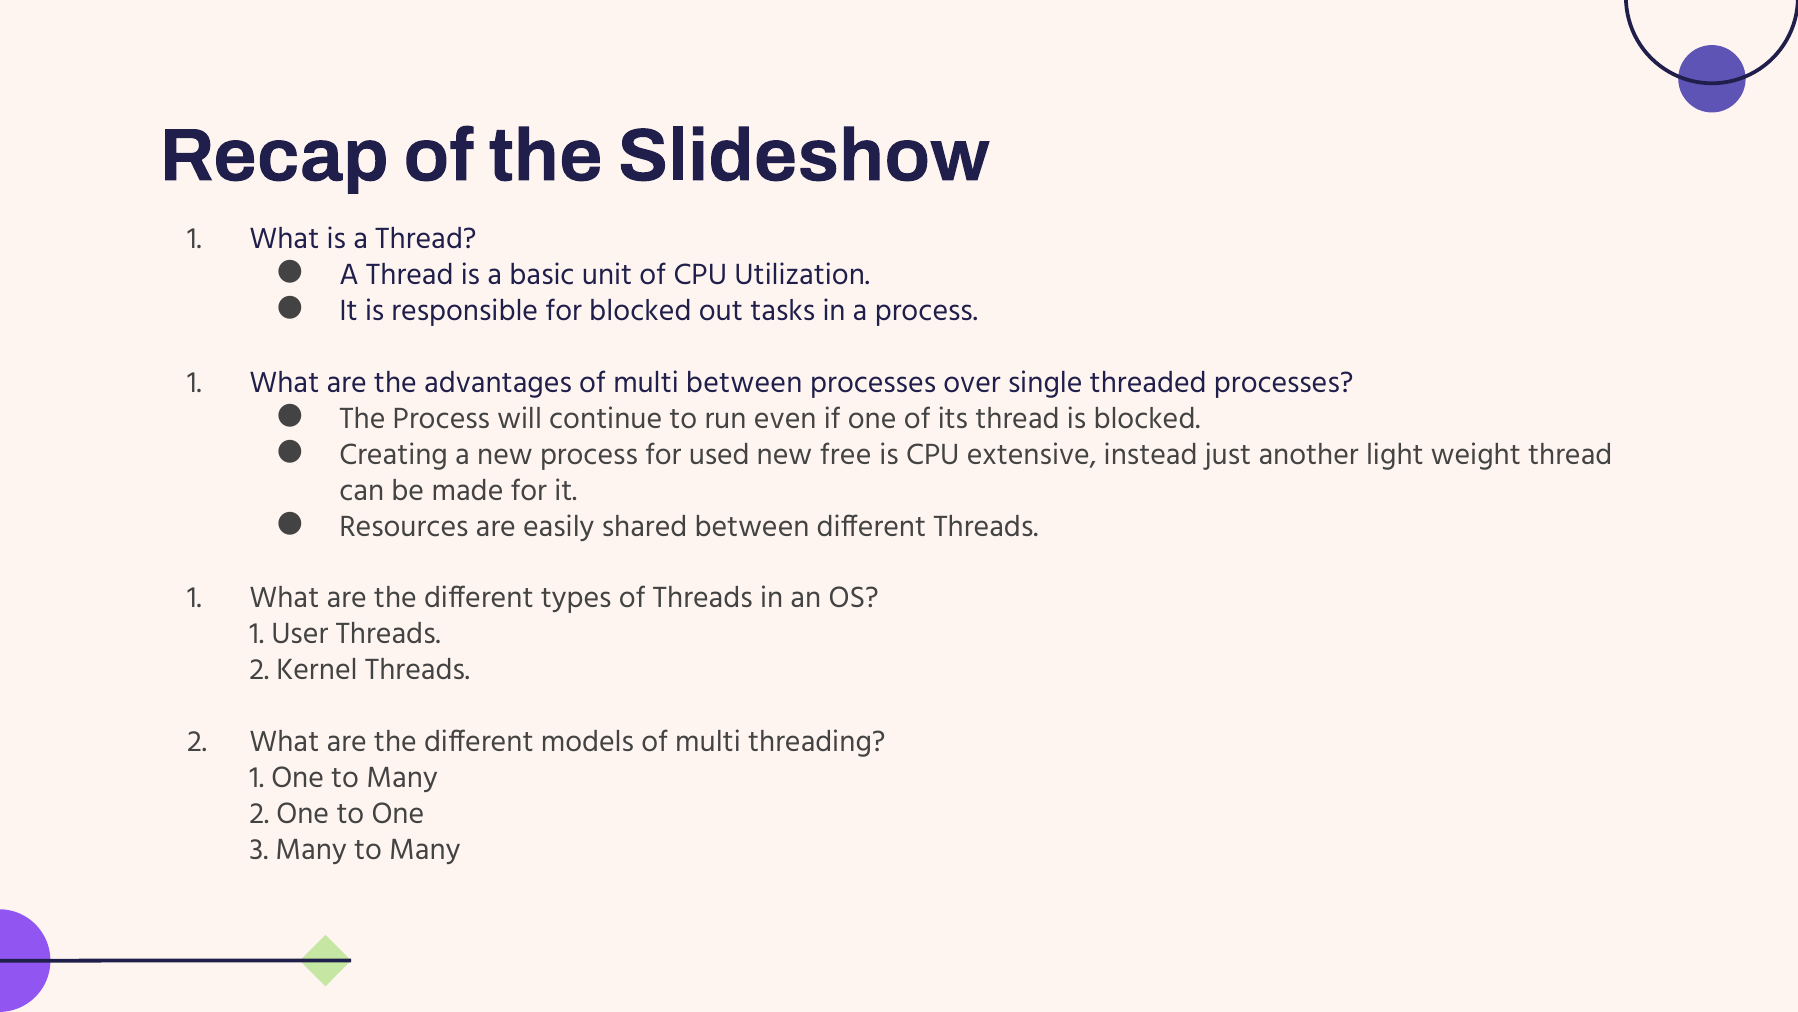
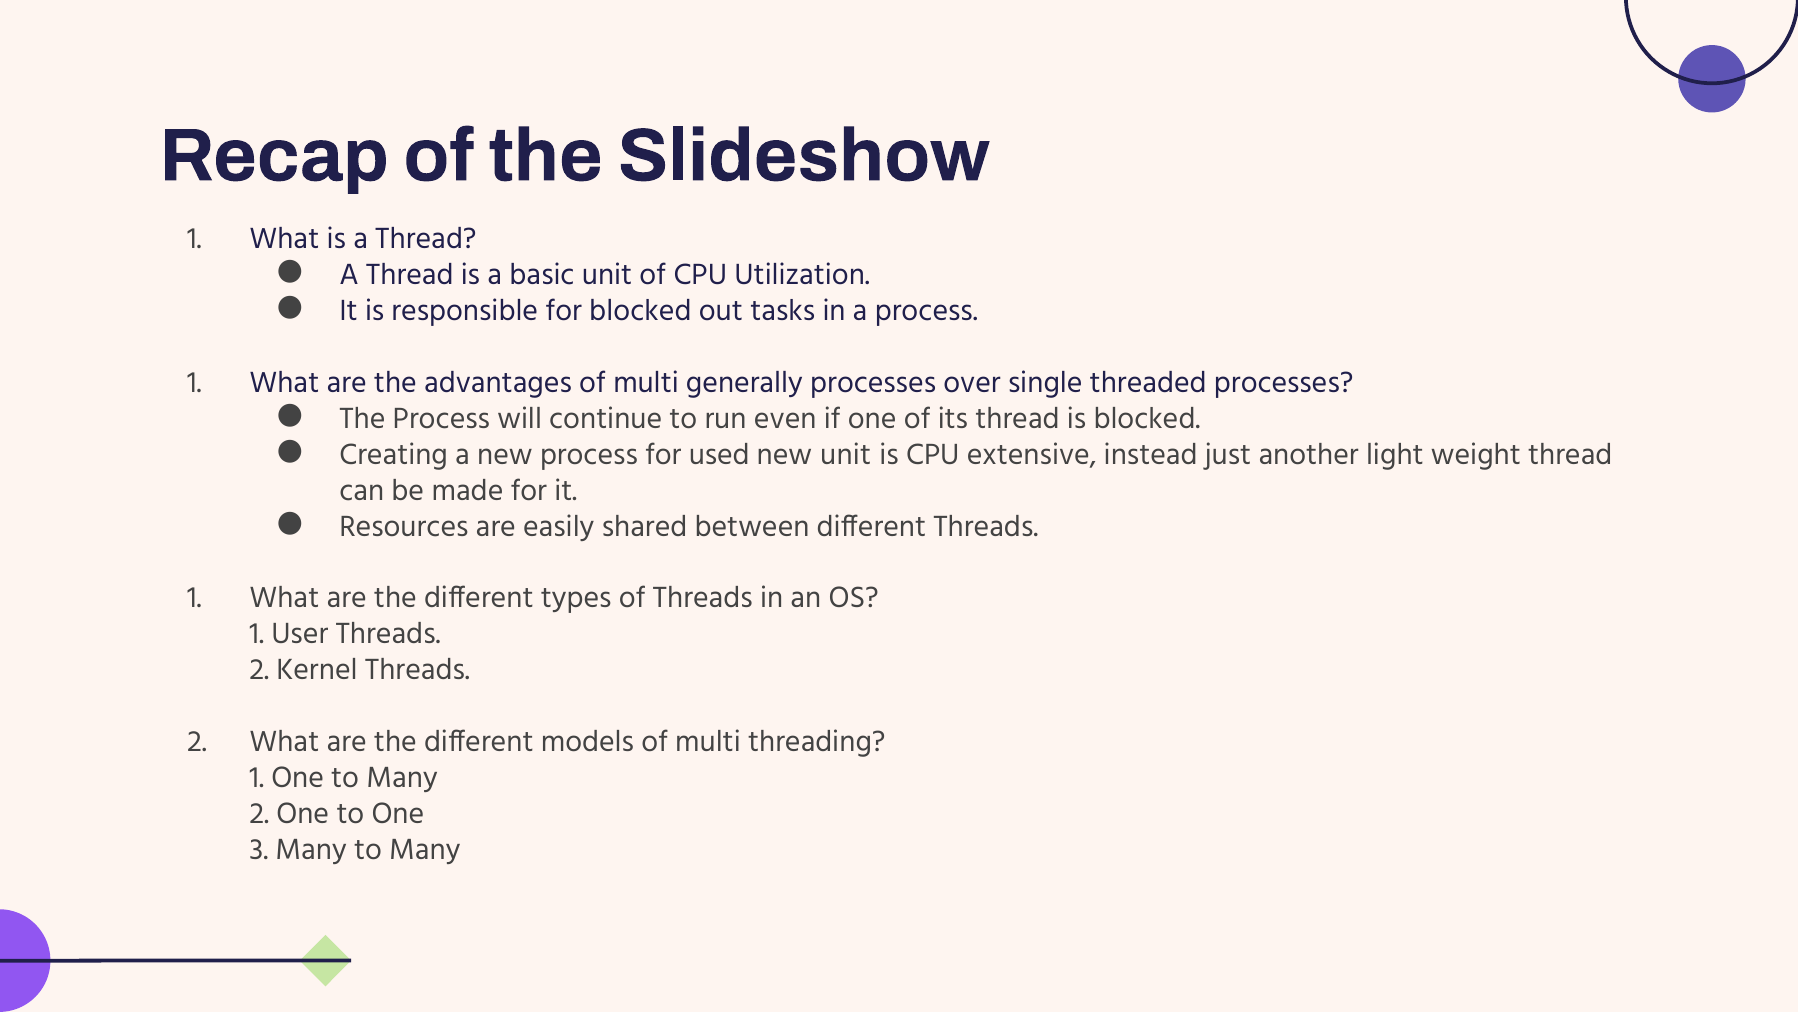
multi between: between -> generally
new free: free -> unit
